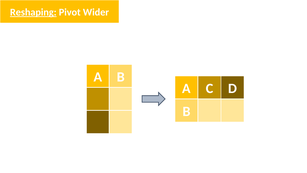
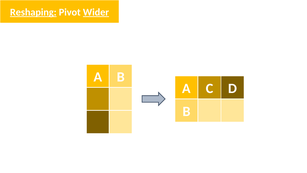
Wider underline: none -> present
